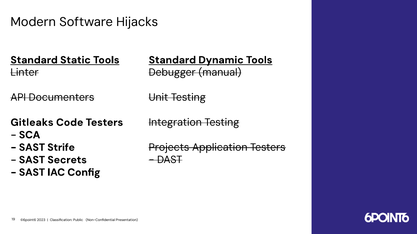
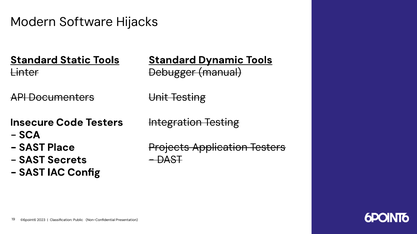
Gitleaks: Gitleaks -> Insecure
Strife: Strife -> Place
